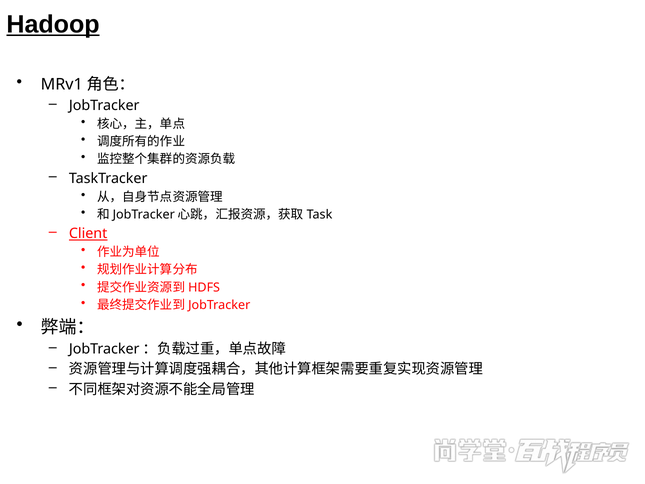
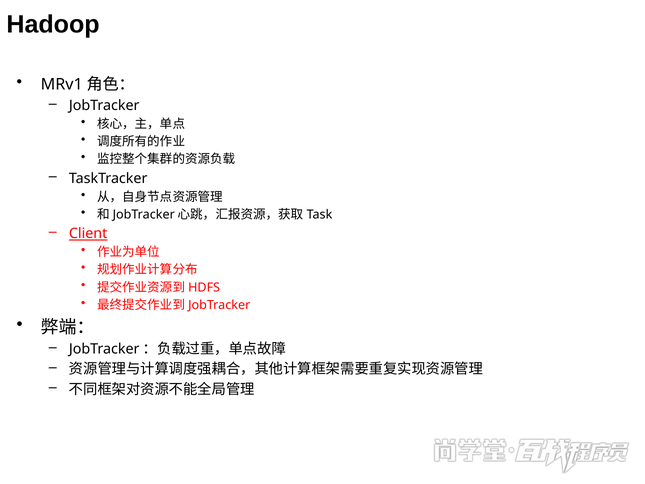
Hadoop underline: present -> none
